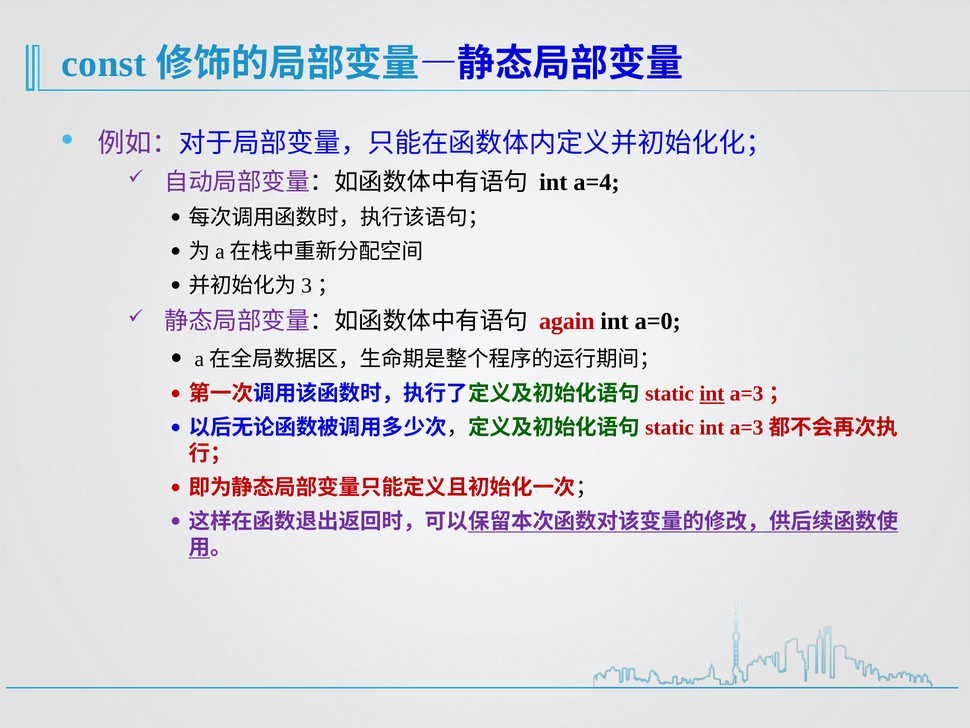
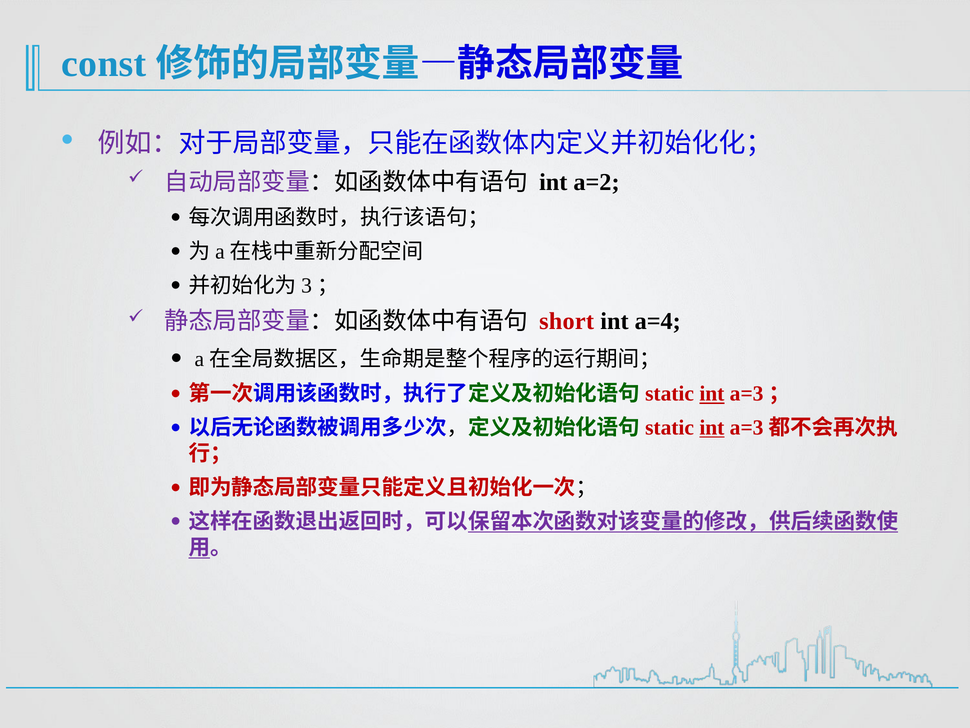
a=4: a=4 -> a=2
again: again -> short
a=0: a=0 -> a=4
int at (712, 428) underline: none -> present
